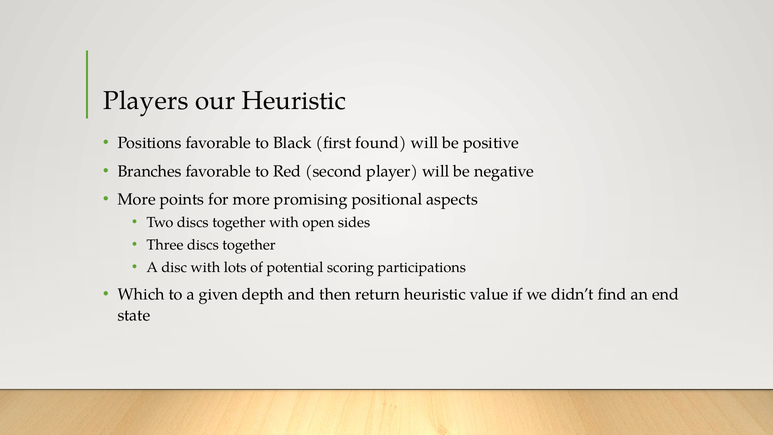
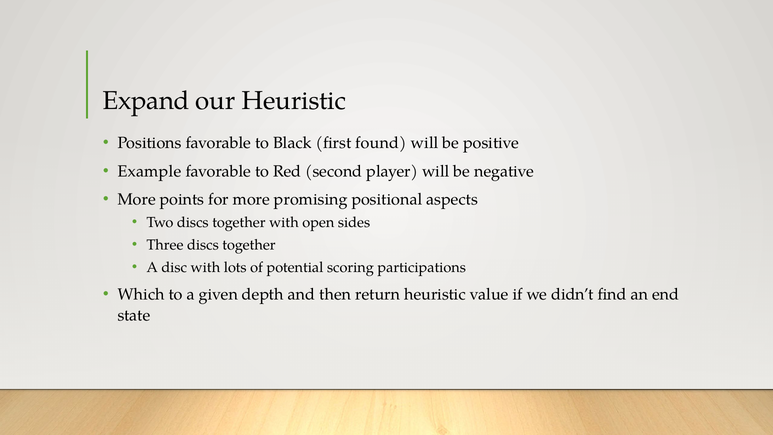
Players: Players -> Expand
Branches: Branches -> Example
